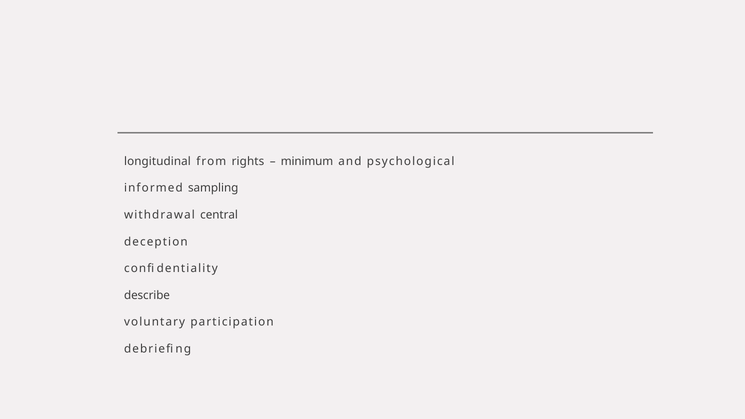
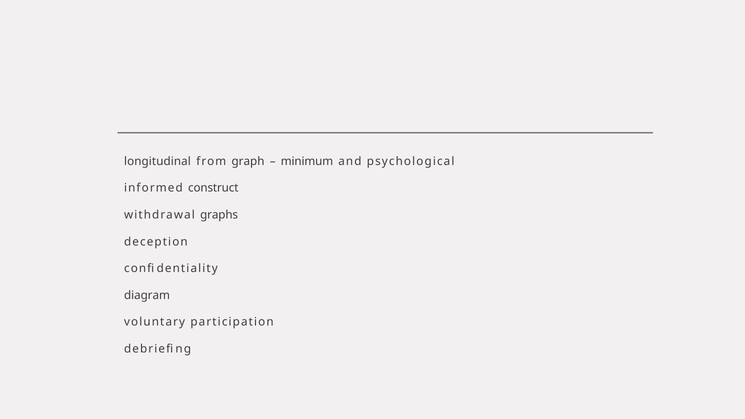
rights: rights -> graph
sampling: sampling -> construct
central: central -> graphs
describe: describe -> diagram
